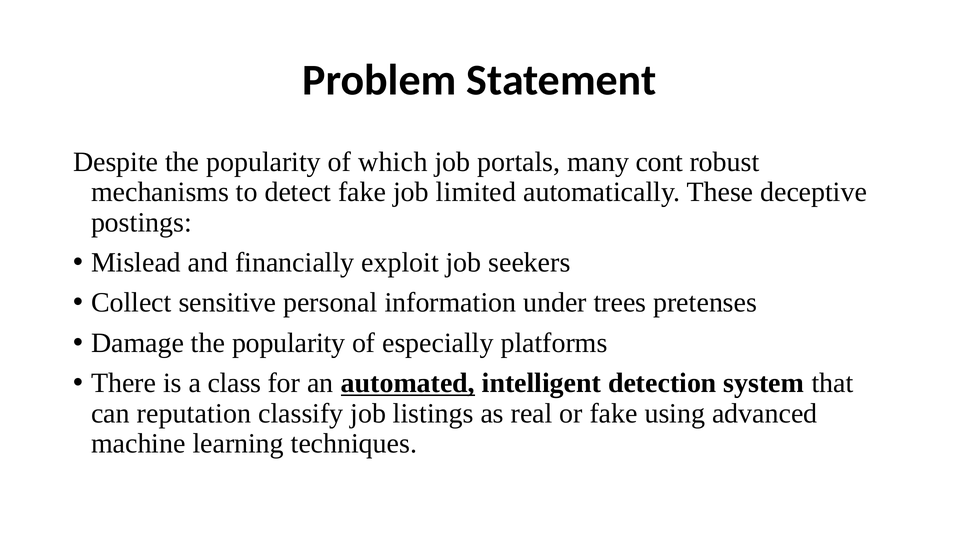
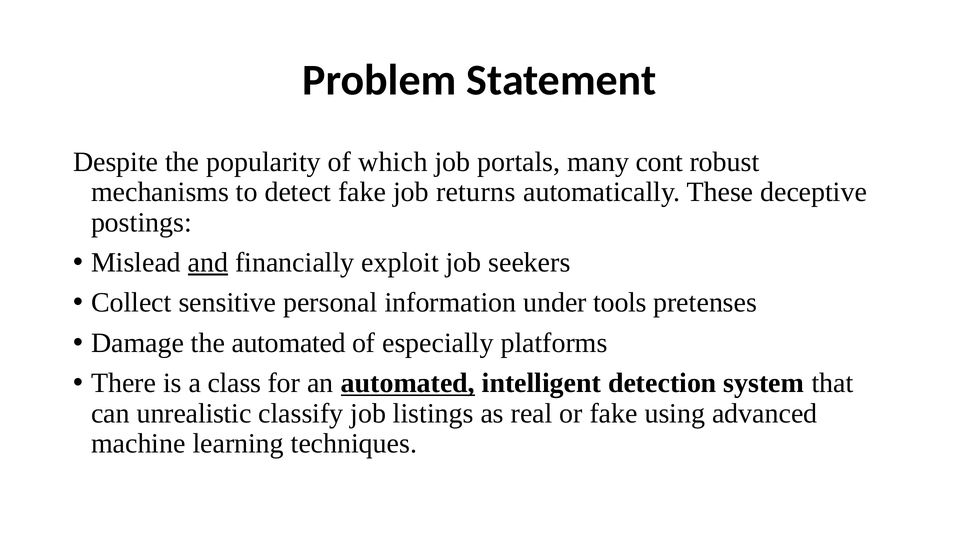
limited: limited -> returns
and underline: none -> present
trees: trees -> tools
Damage the popularity: popularity -> automated
reputation: reputation -> unrealistic
